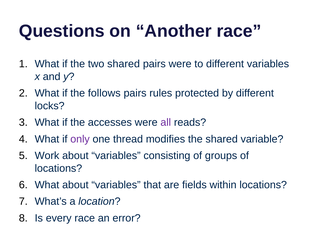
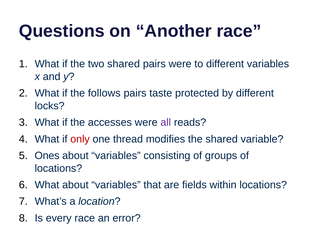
rules: rules -> taste
only colour: purple -> red
Work: Work -> Ones
